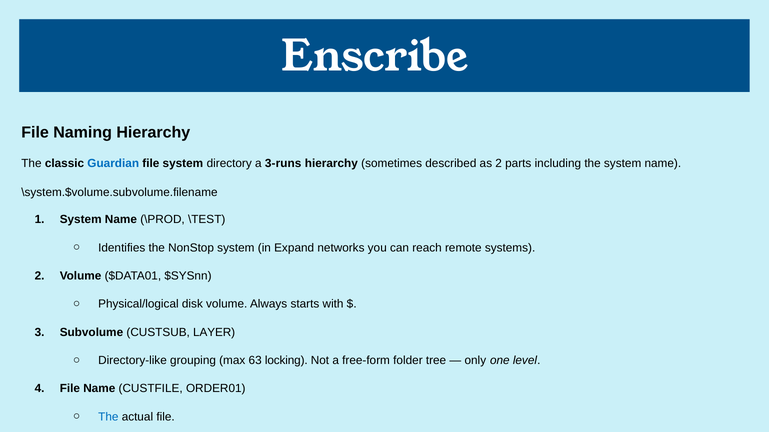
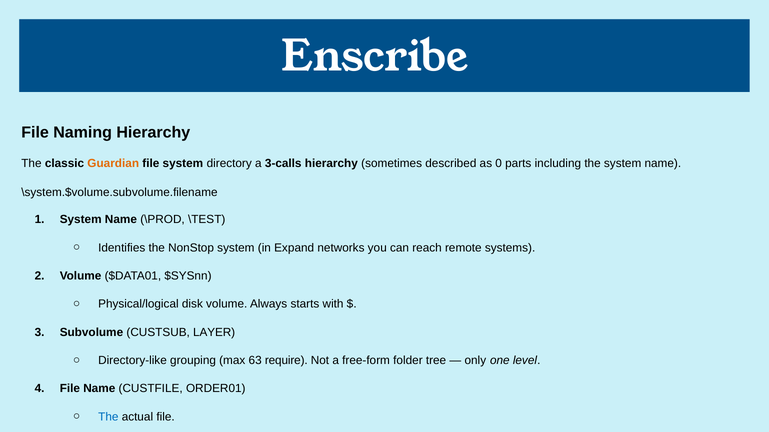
Guardian colour: blue -> orange
3-runs: 3-runs -> 3-calls
as 2: 2 -> 0
locking: locking -> require
